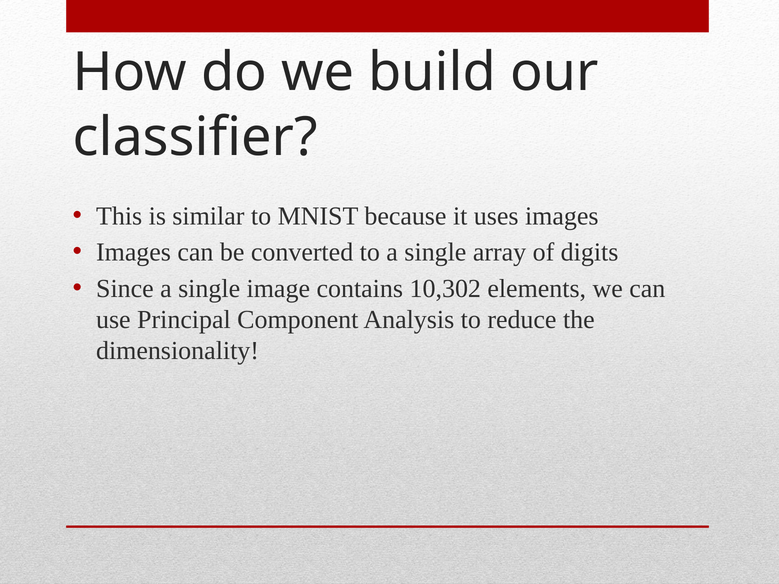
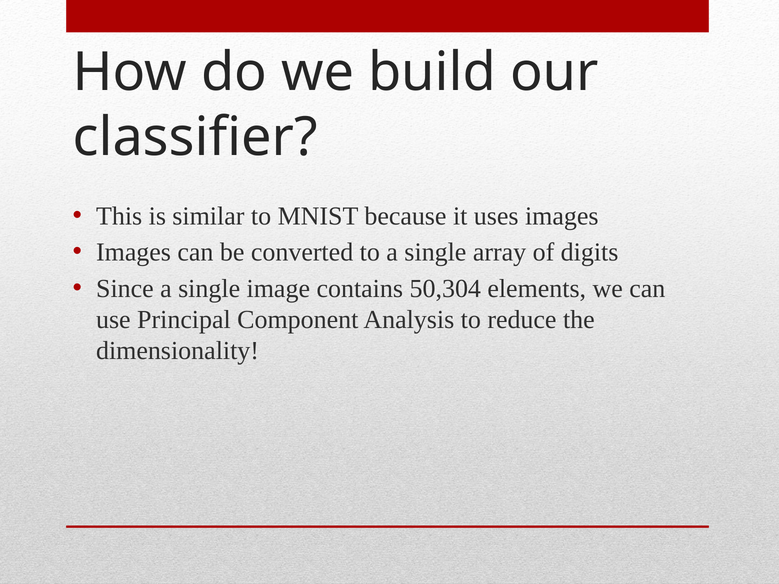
10,302: 10,302 -> 50,304
